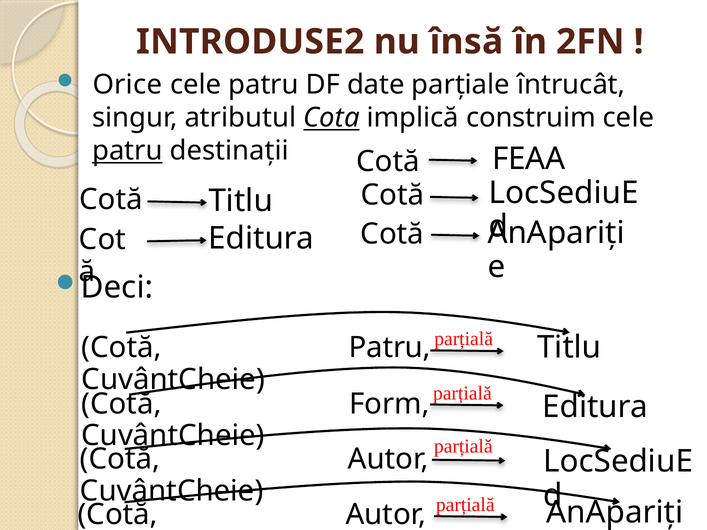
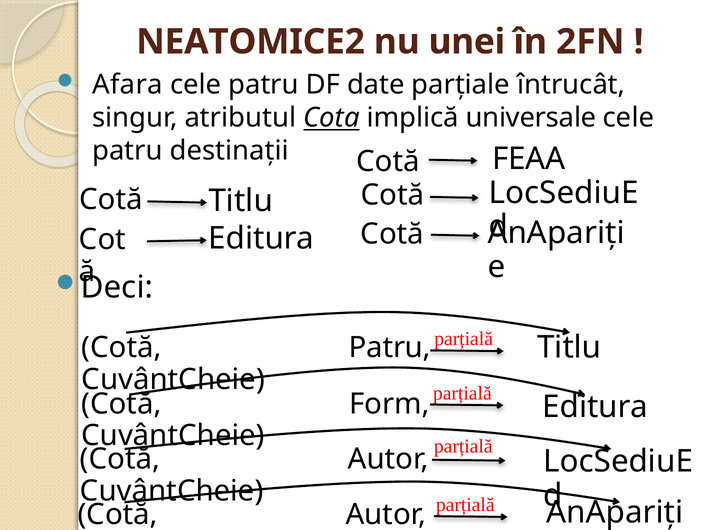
INTRODUSE2: INTRODUSE2 -> NEATOMICE2
însă: însă -> unei
Orice: Orice -> Afara
construim: construim -> universale
patru at (127, 151) underline: present -> none
